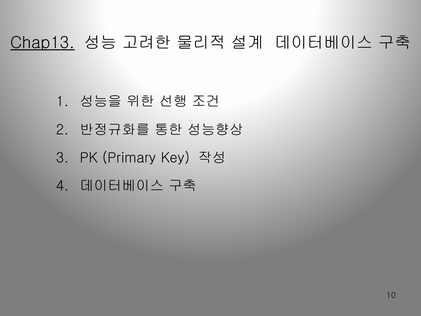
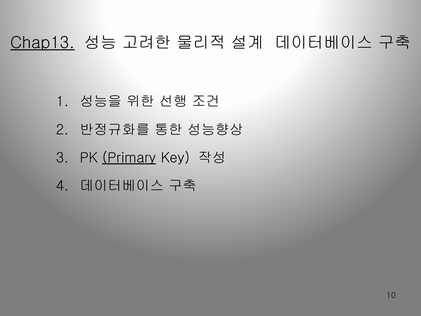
Primary underline: none -> present
